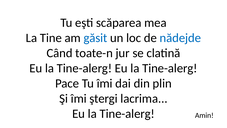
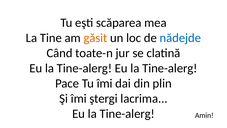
găsit colour: blue -> orange
